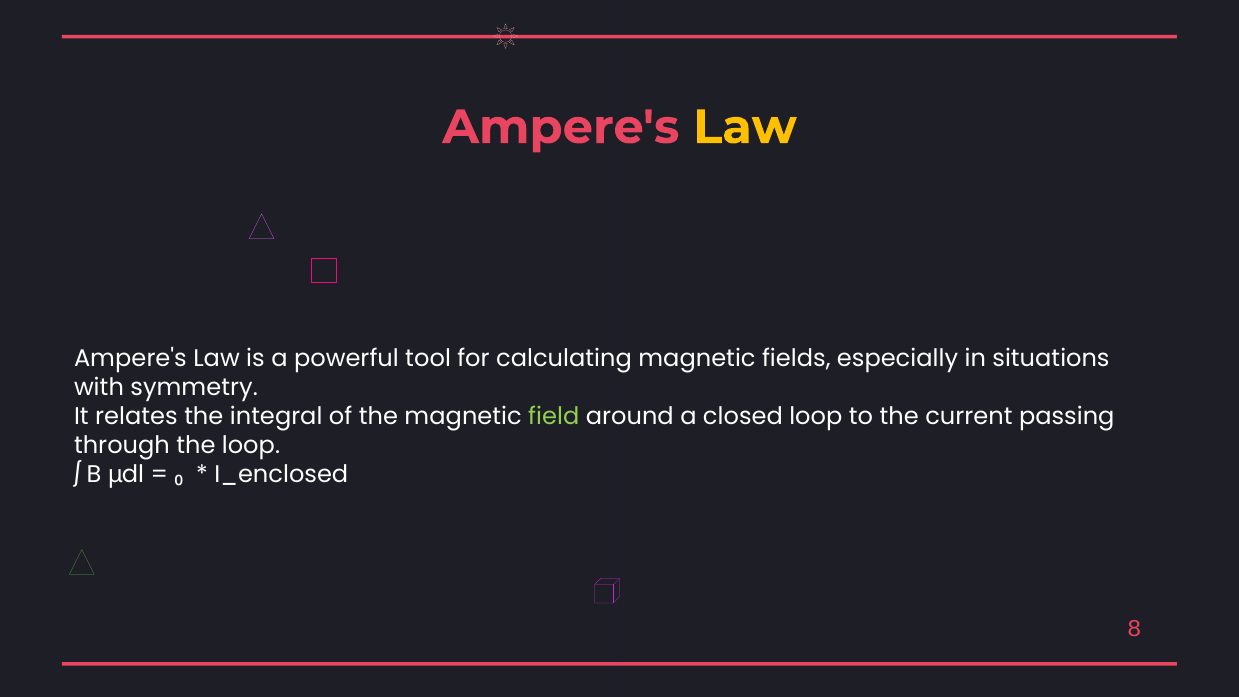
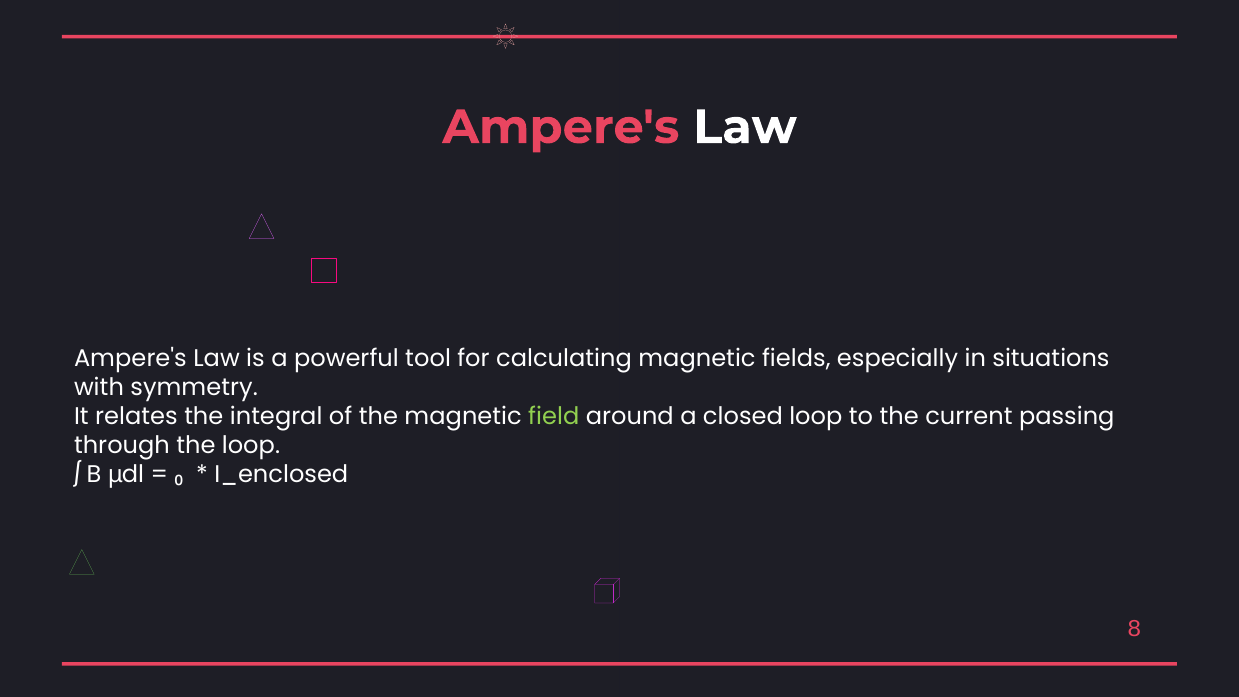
Law at (745, 127) colour: yellow -> white
